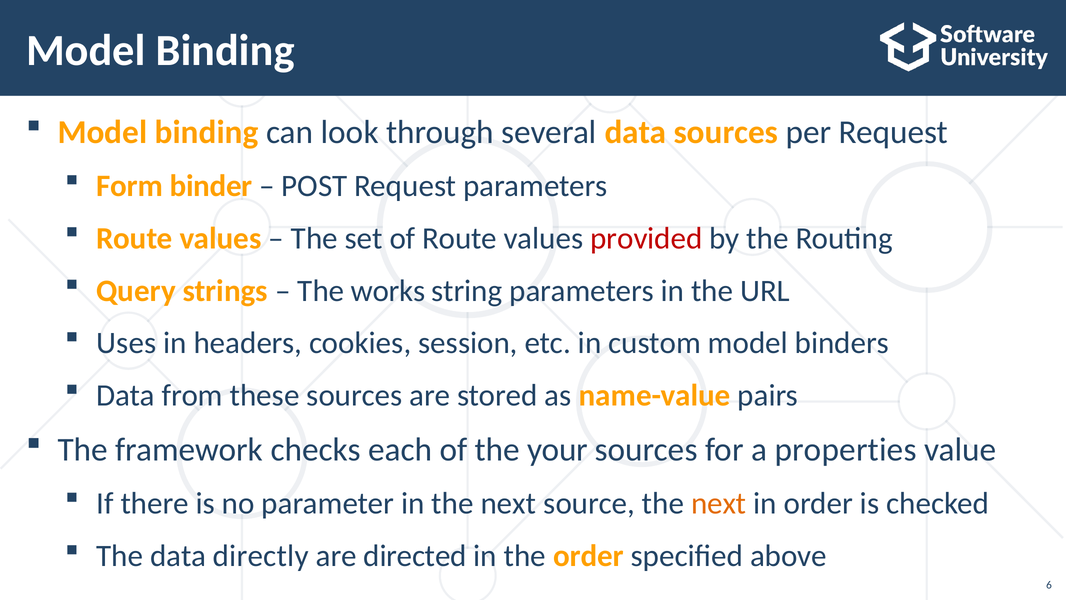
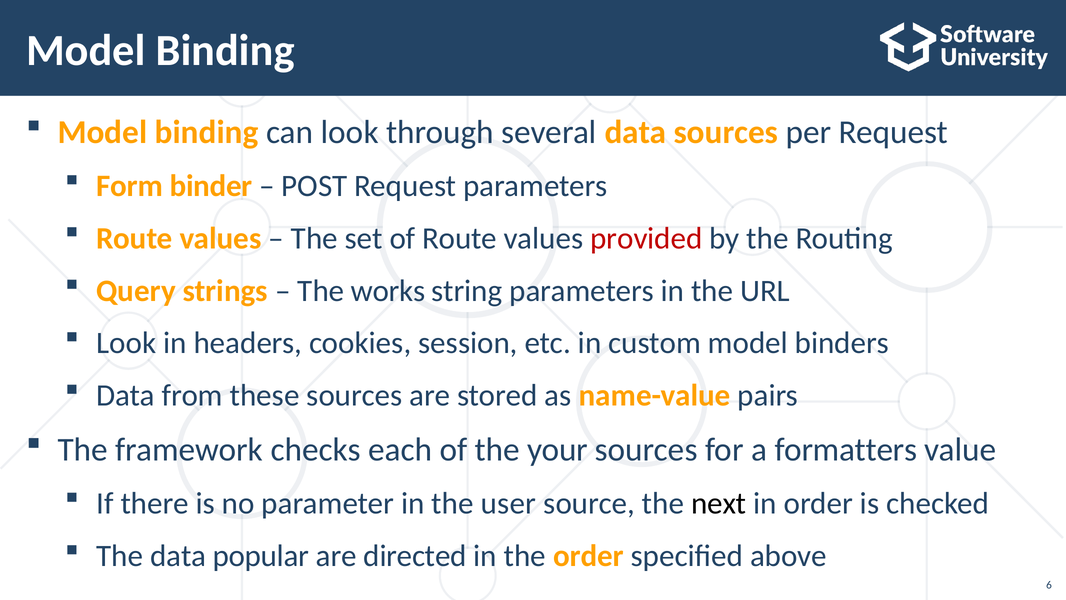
Uses at (126, 343): Uses -> Look
properties: properties -> formatters
in the next: next -> user
next at (719, 503) colour: orange -> black
directly: directly -> popular
